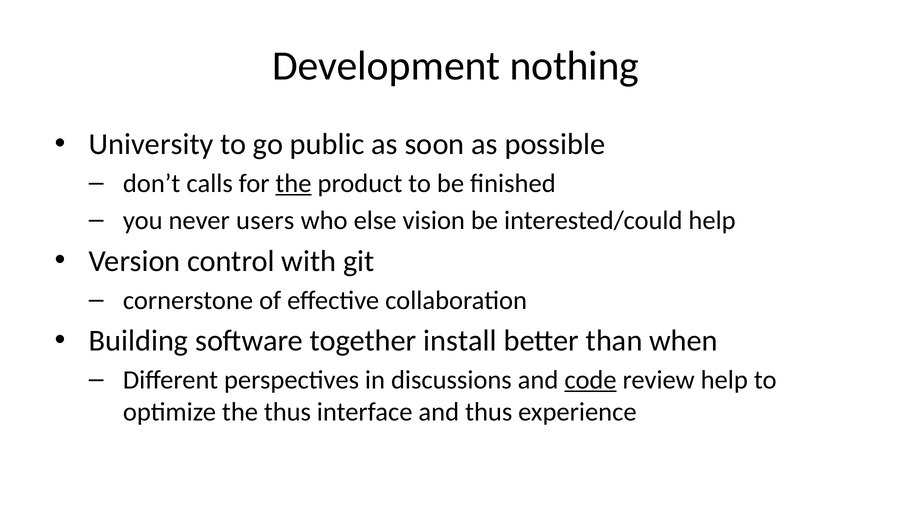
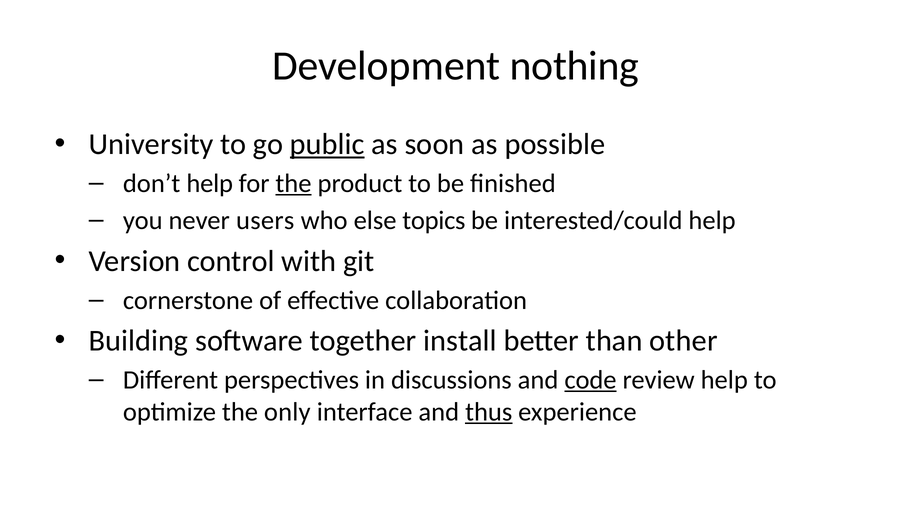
public underline: none -> present
don’t calls: calls -> help
vision: vision -> topics
when: when -> other
the thus: thus -> only
thus at (489, 412) underline: none -> present
